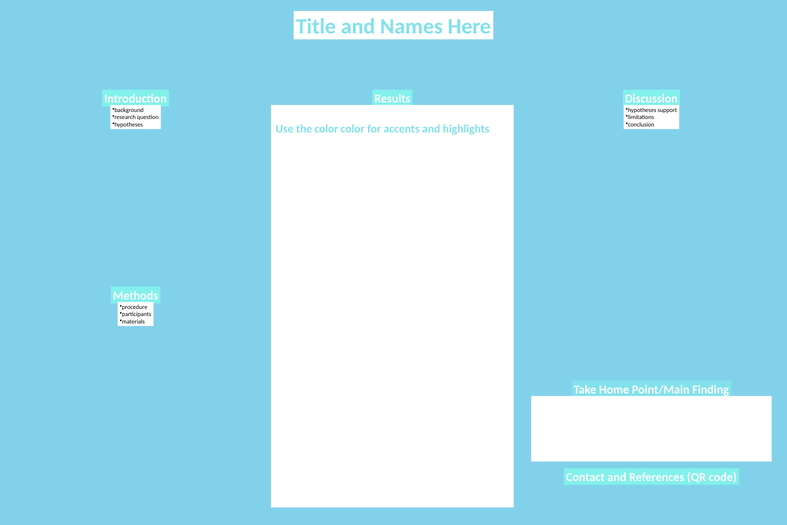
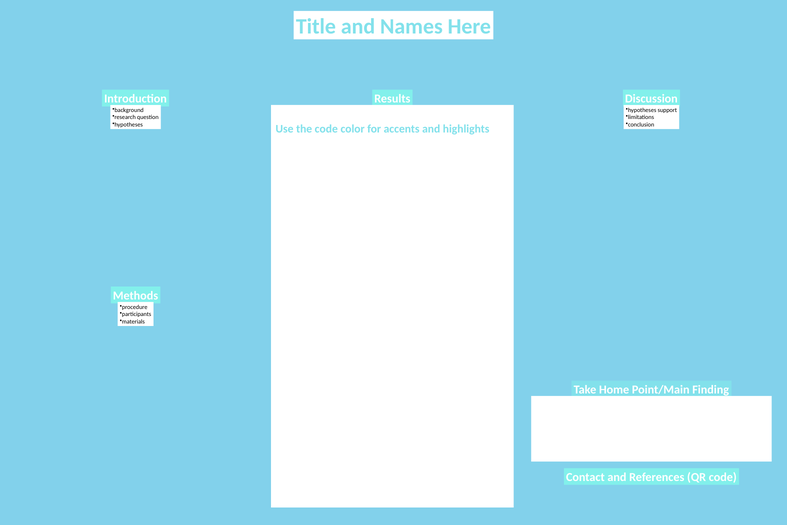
the color: color -> code
